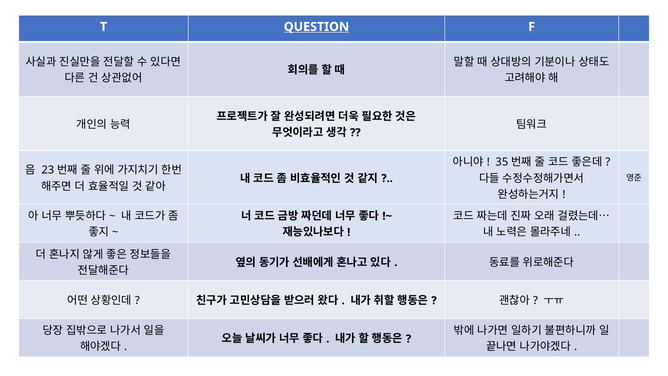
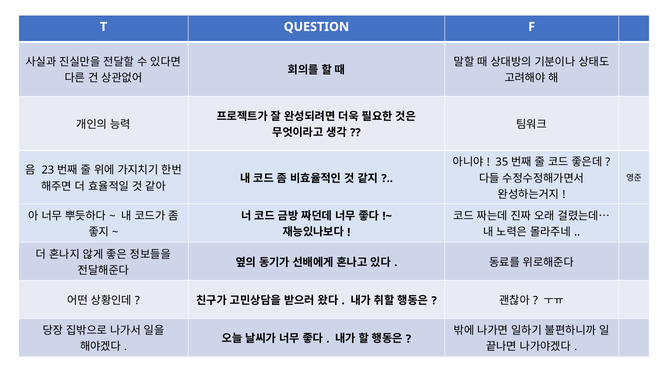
QUESTION underline: present -> none
